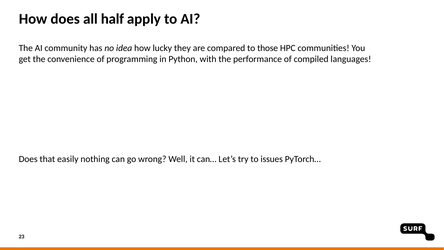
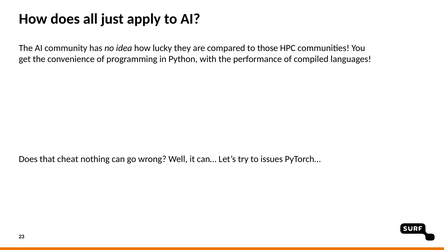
half: half -> just
easily: easily -> cheat
